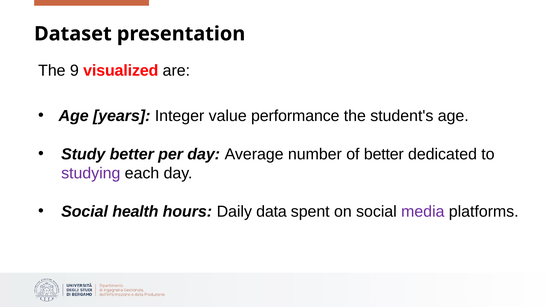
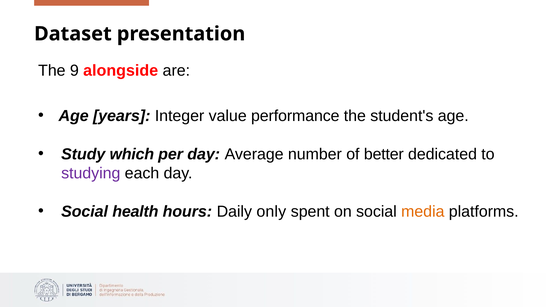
visualized: visualized -> alongside
Study better: better -> which
data: data -> only
media colour: purple -> orange
